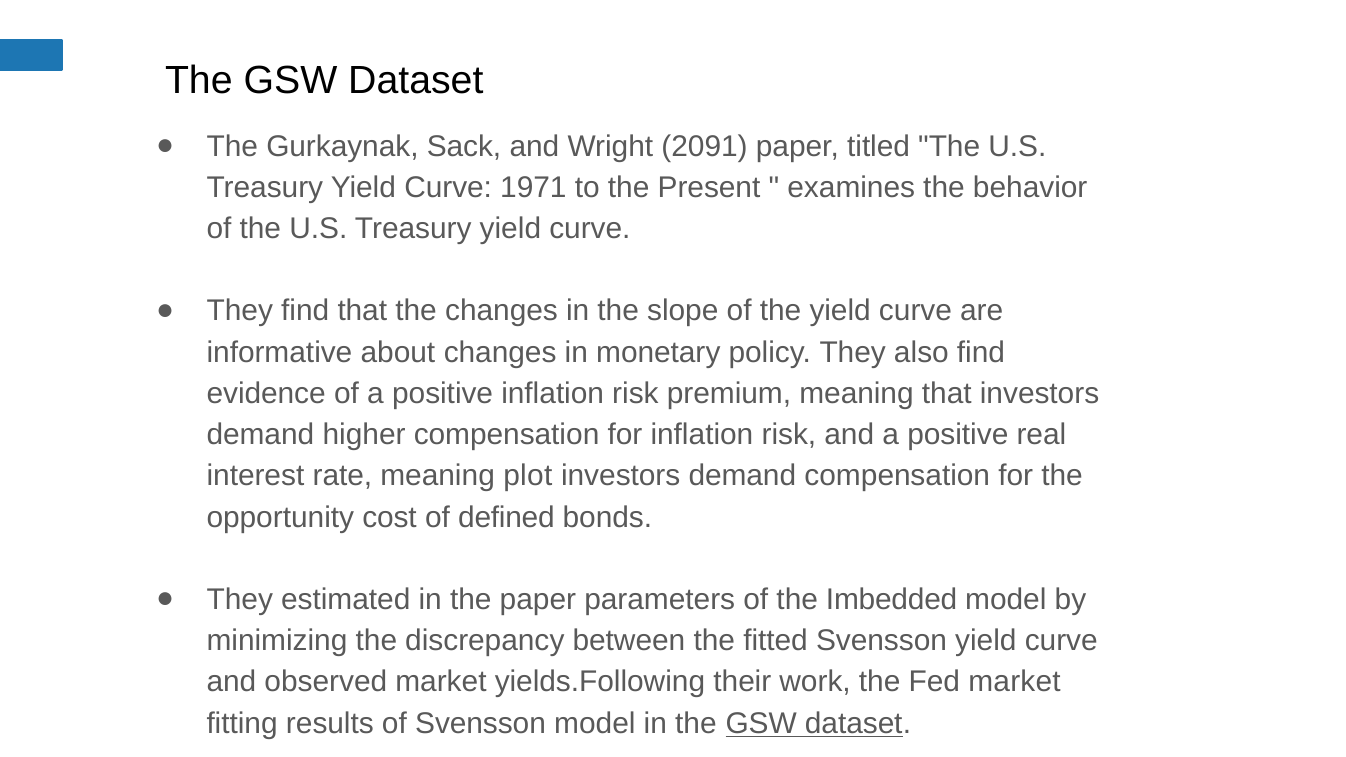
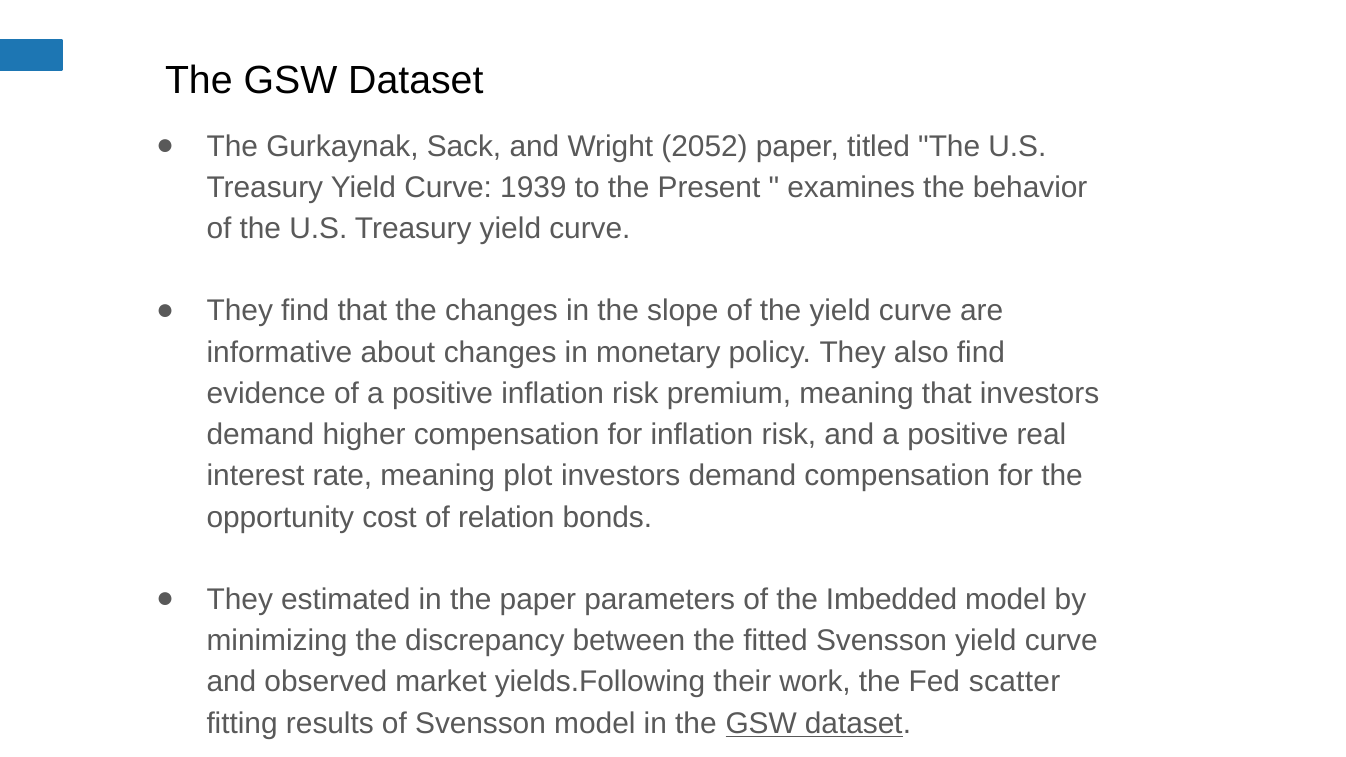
2091: 2091 -> 2052
1971: 1971 -> 1939
defined: defined -> relation
Fed market: market -> scatter
